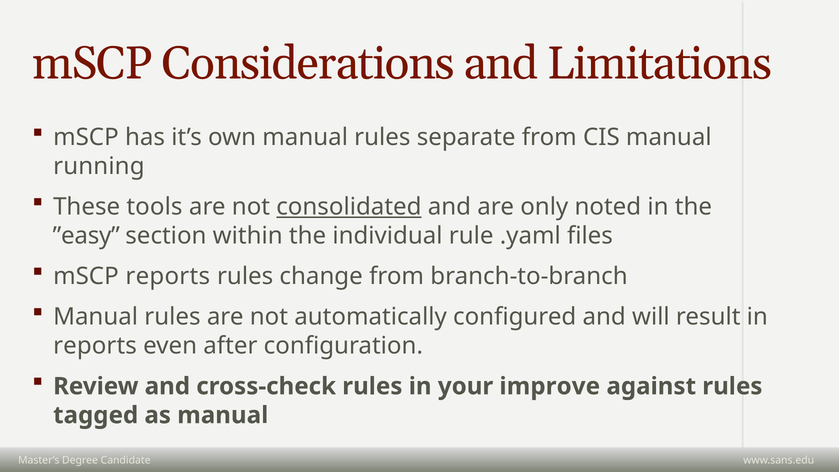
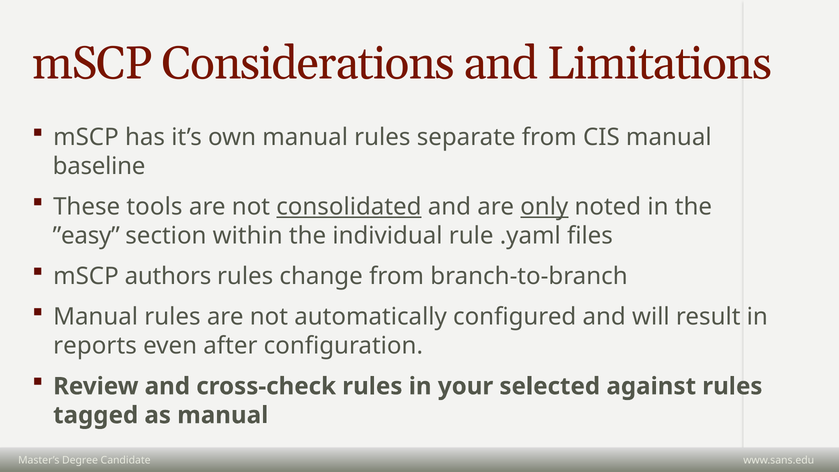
running: running -> baseline
only underline: none -> present
mSCP reports: reports -> authors
improve: improve -> selected
